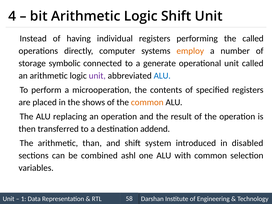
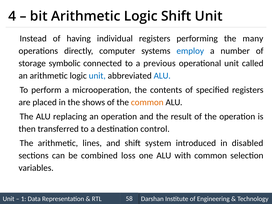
the called: called -> many
employ colour: orange -> blue
generate: generate -> previous
unit at (97, 76) colour: purple -> blue
addend: addend -> control
than: than -> lines
ashl: ashl -> loss
